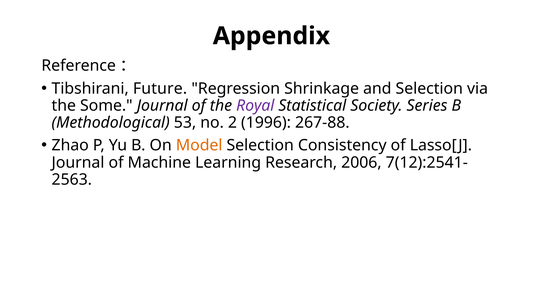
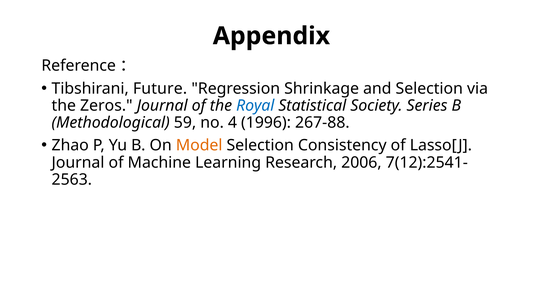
Some: Some -> Zeros
Royal colour: purple -> blue
53: 53 -> 59
2: 2 -> 4
